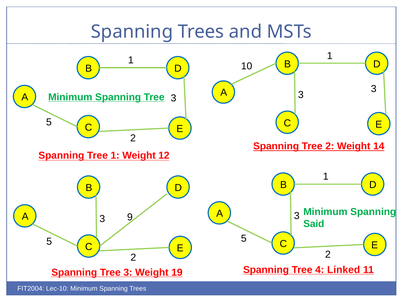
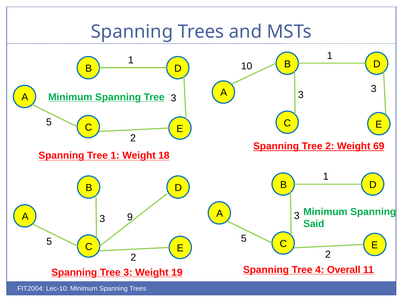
14: 14 -> 69
12: 12 -> 18
Linked: Linked -> Overall
